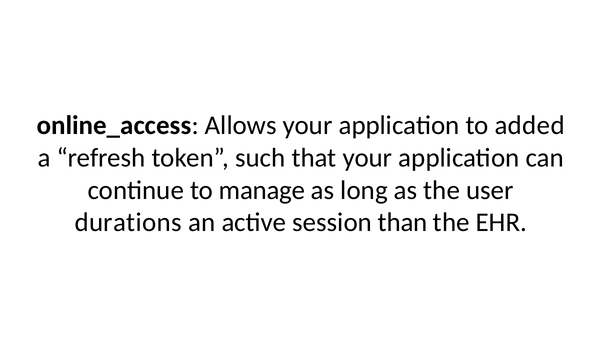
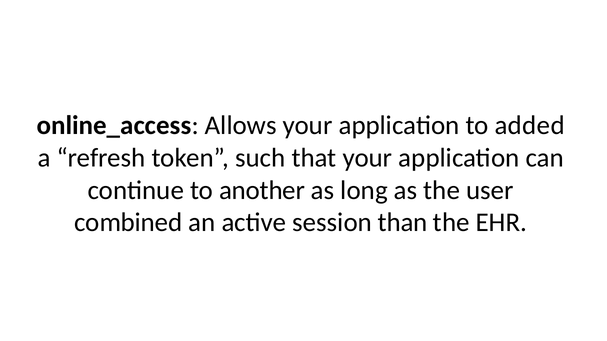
manage: manage -> another
durations: durations -> combined
